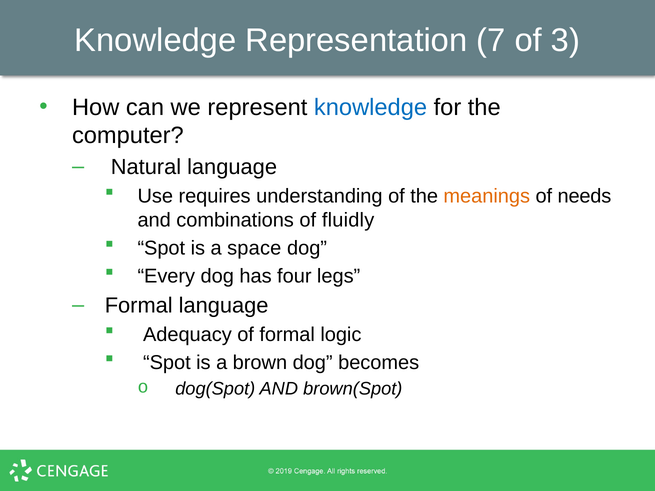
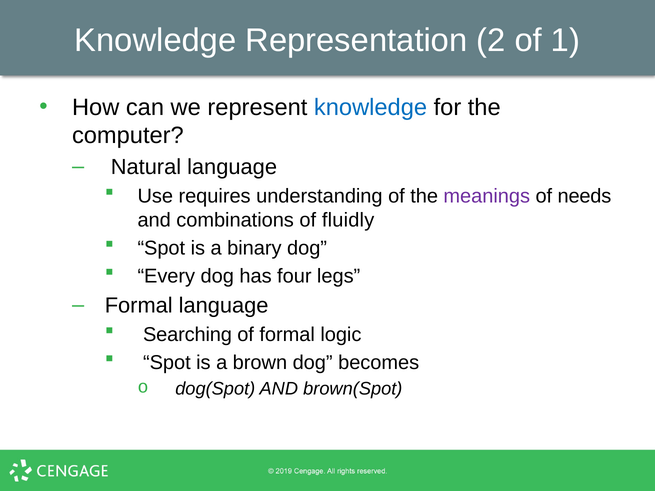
7: 7 -> 2
3: 3 -> 1
meanings colour: orange -> purple
space: space -> binary
Adequacy: Adequacy -> Searching
